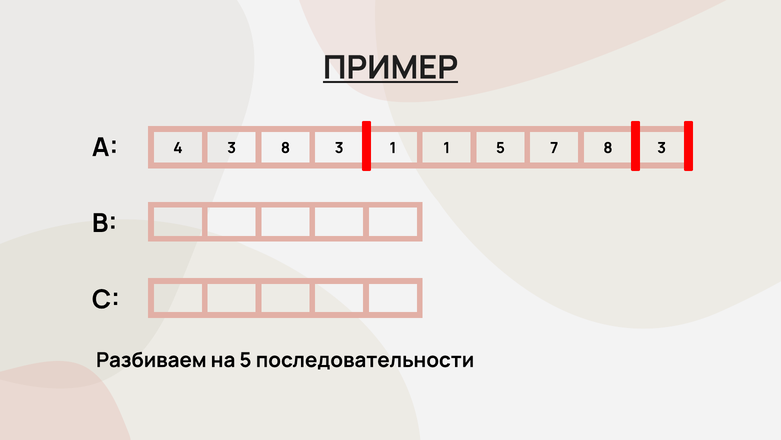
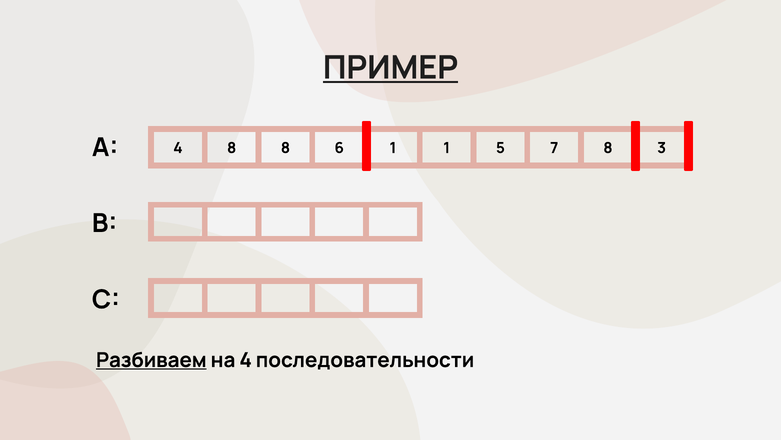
4 3: 3 -> 8
3 at (339, 148): 3 -> 6
Разбиваем underline: none -> present
на 5: 5 -> 4
